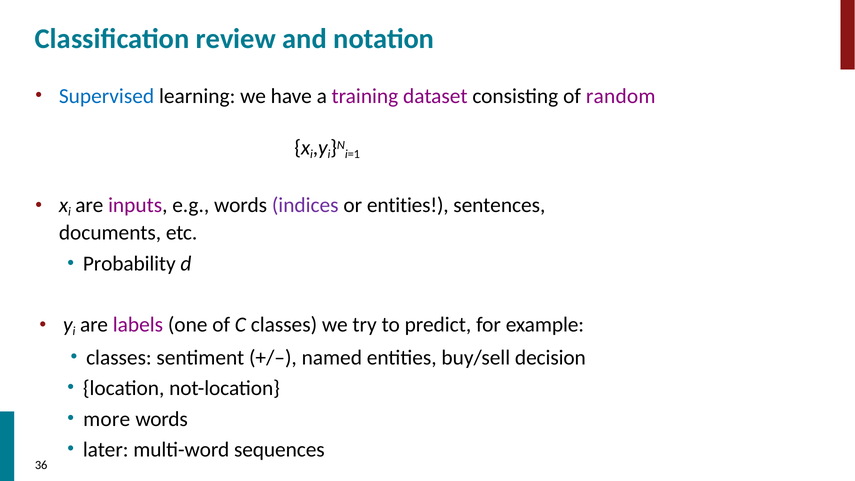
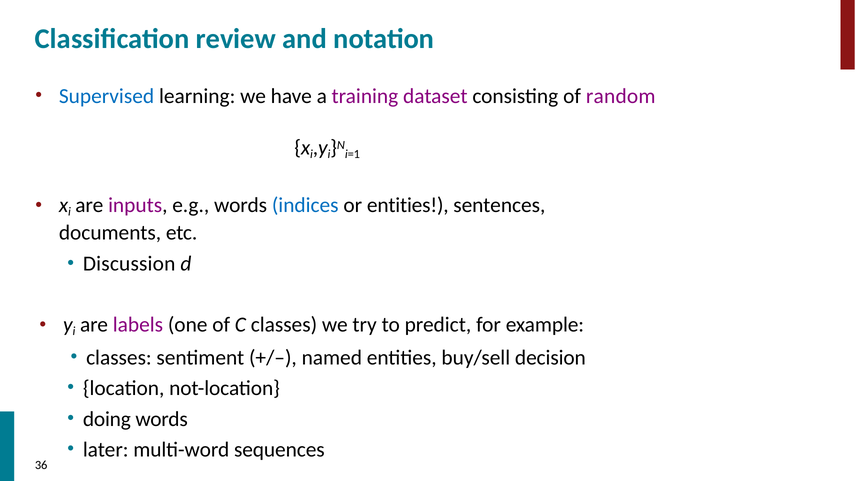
indices colour: purple -> blue
Probability: Probability -> Discussion
more: more -> doing
